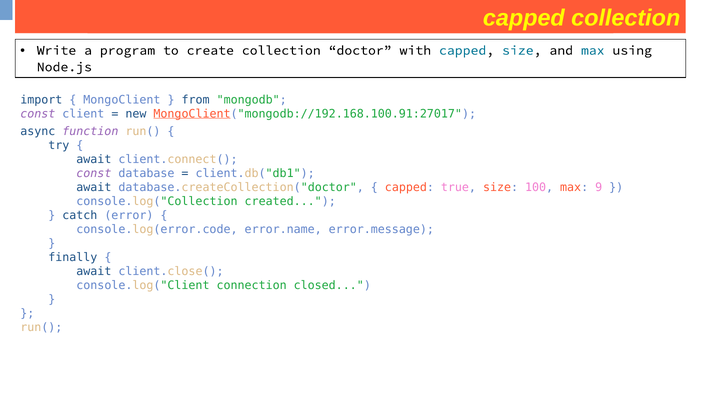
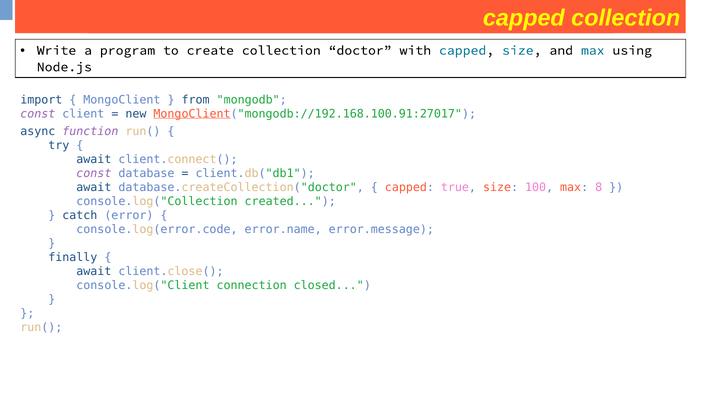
9: 9 -> 8
